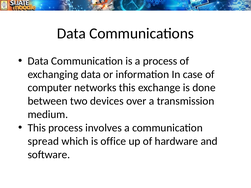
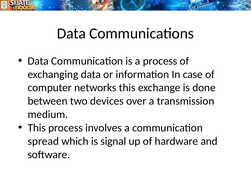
office: office -> signal
